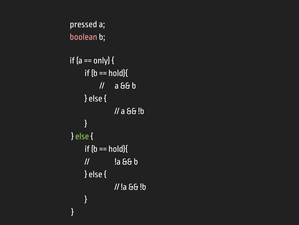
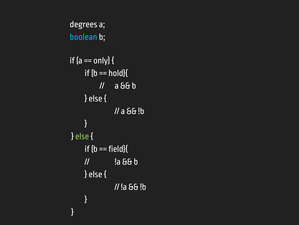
pressed: pressed -> degrees
boolean colour: pink -> light blue
hold){ at (118, 148): hold){ -> field){
